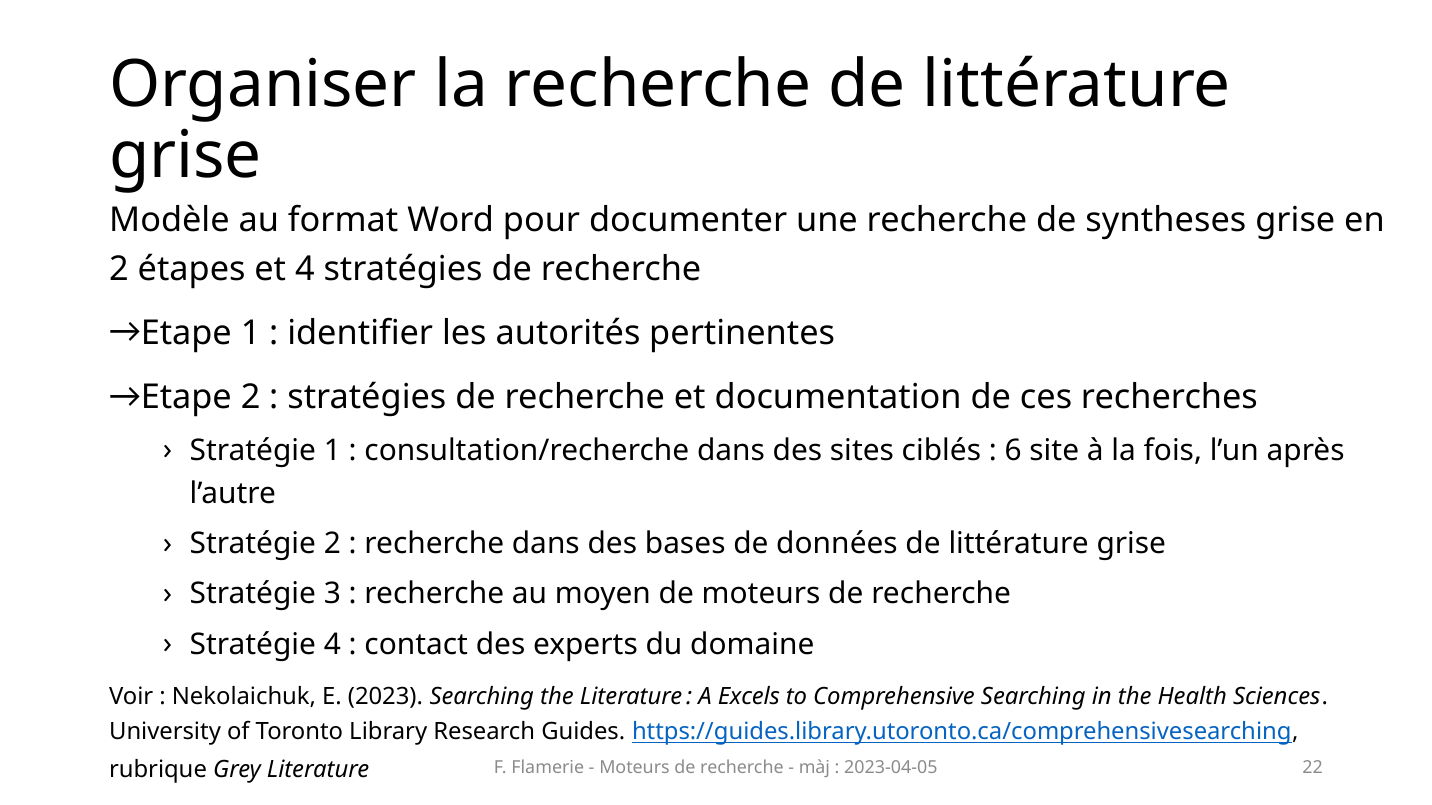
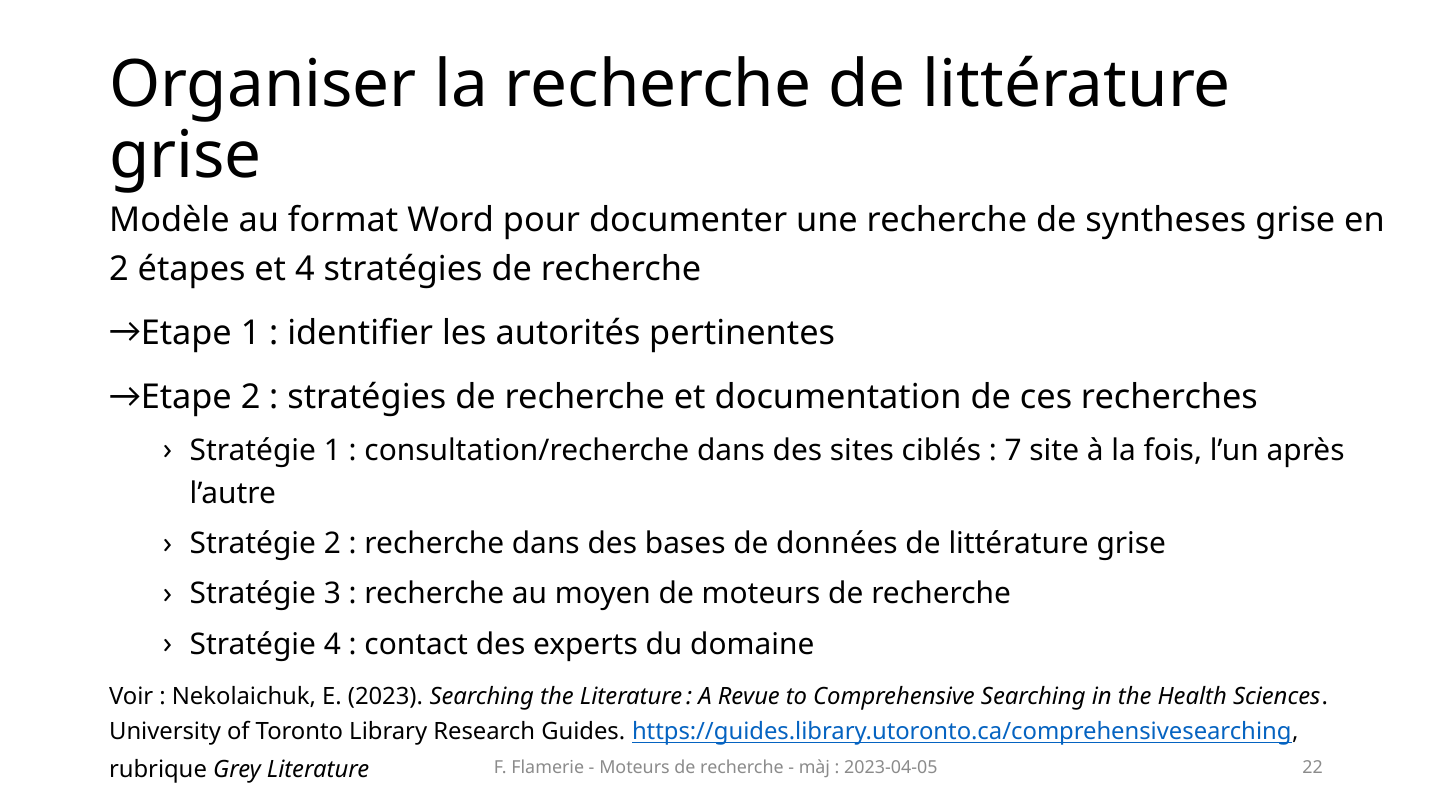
6: 6 -> 7
Excels: Excels -> Revue
